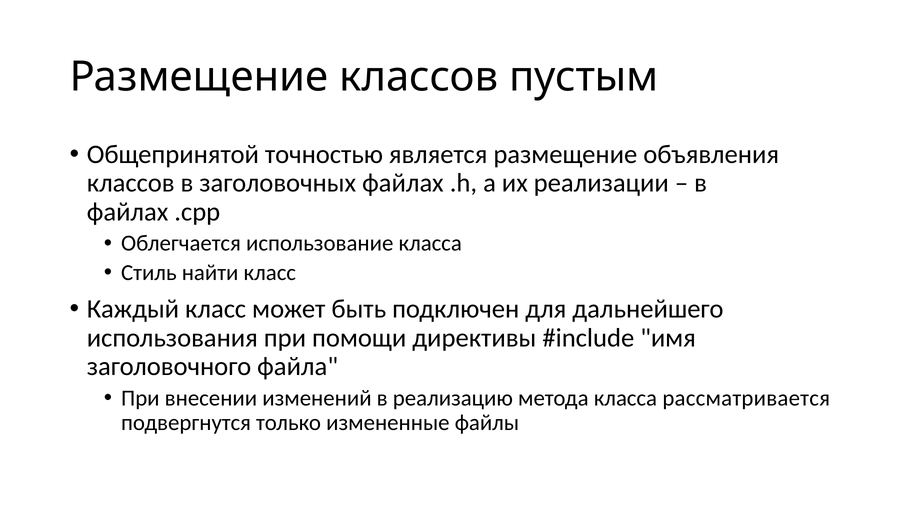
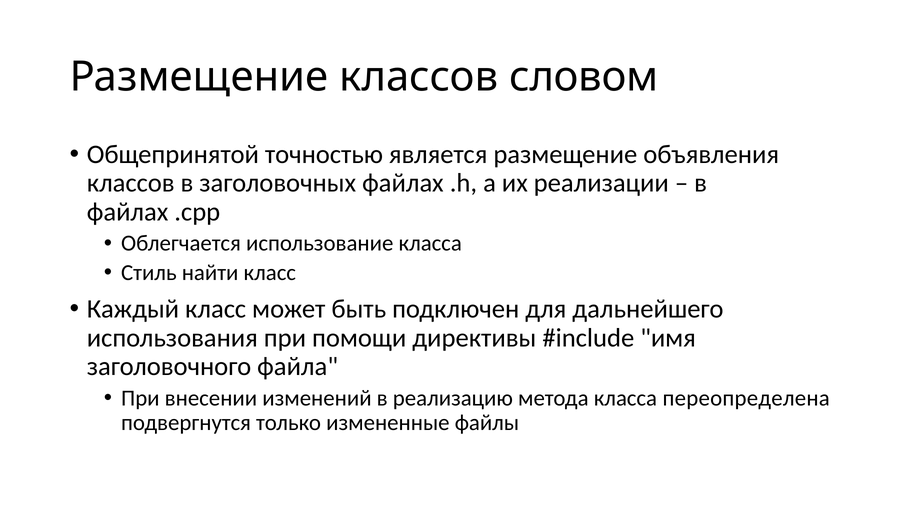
пустым: пустым -> словом
рассматривается: рассматривается -> переопределена
